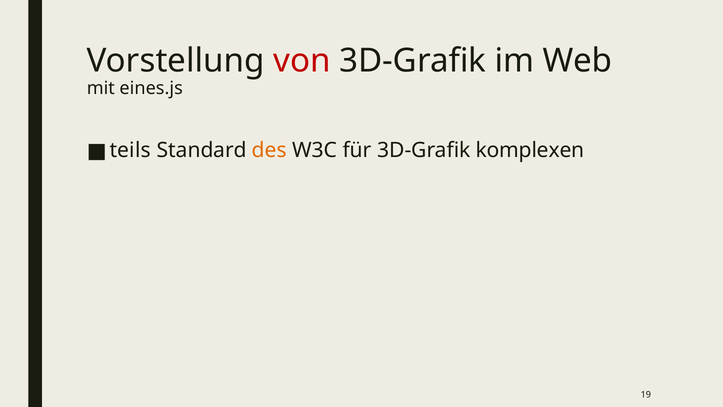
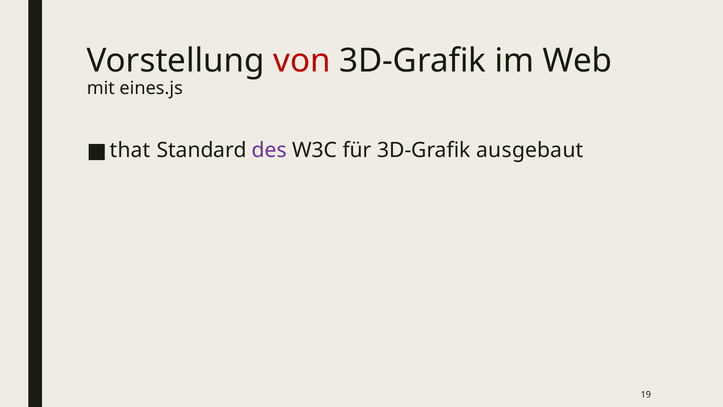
teils: teils -> that
des colour: orange -> purple
komplexen: komplexen -> ausgebaut
